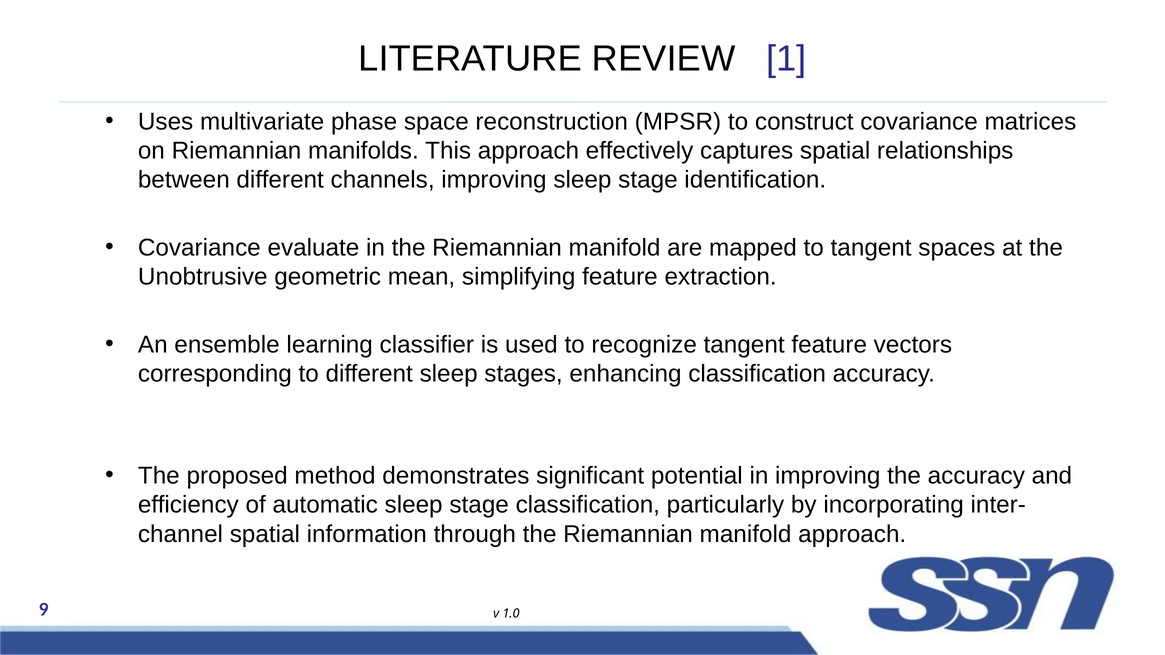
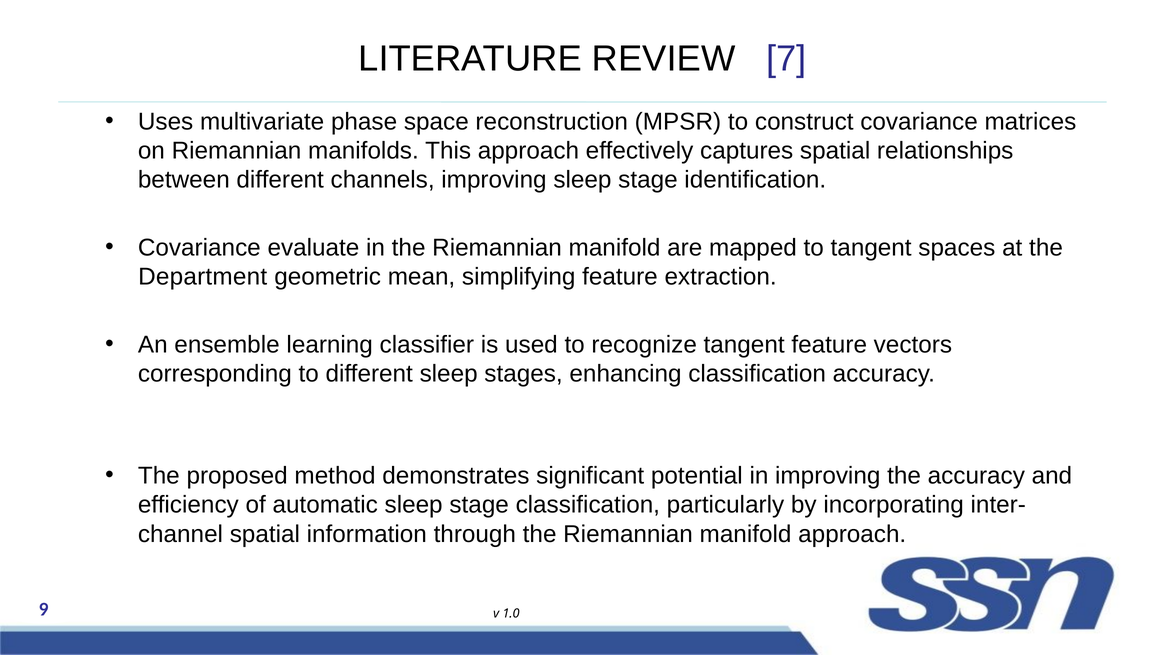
1: 1 -> 7
Unobtrusive: Unobtrusive -> Department
